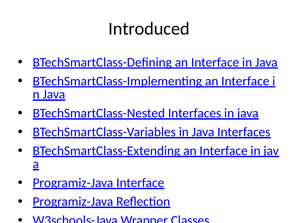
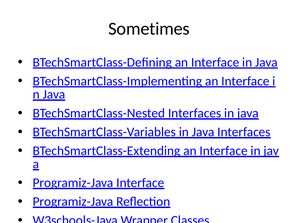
Introduced: Introduced -> Sometimes
